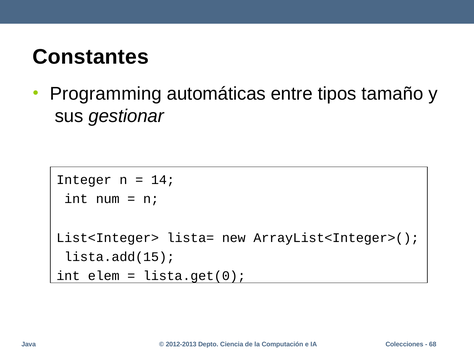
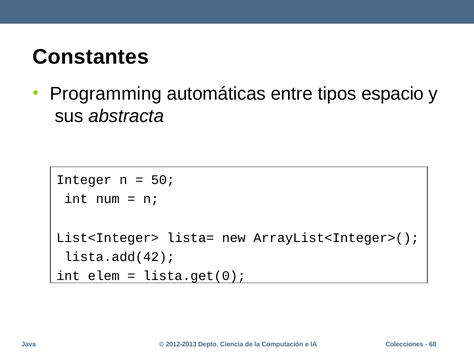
tamaño: tamaño -> espacio
gestionar: gestionar -> abstracta
14: 14 -> 50
lista.add(15: lista.add(15 -> lista.add(42
